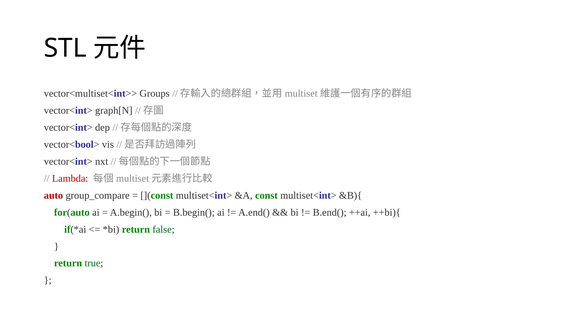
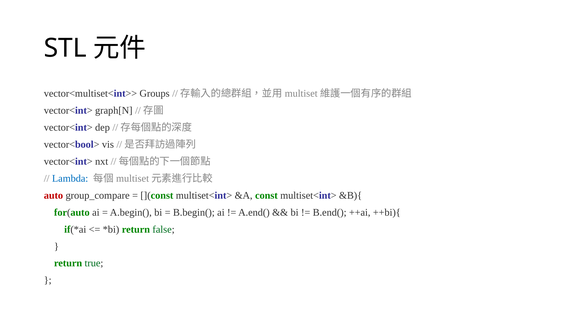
Lambda colour: red -> blue
